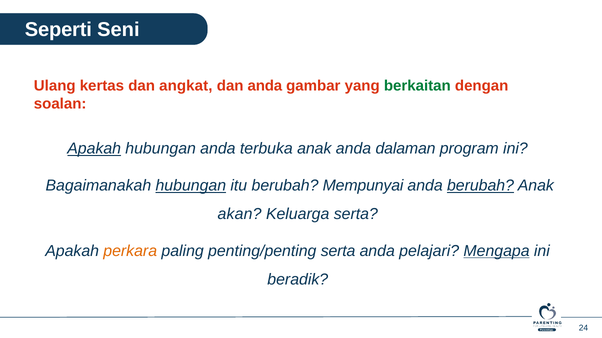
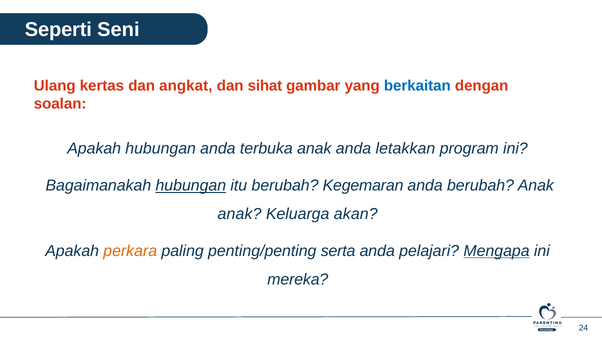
dan anda: anda -> sihat
berkaitan colour: green -> blue
Apakah at (94, 149) underline: present -> none
dalaman: dalaman -> letakkan
Mempunyai: Mempunyai -> Kegemaran
berubah at (481, 186) underline: present -> none
akan at (240, 214): akan -> anak
Keluarga serta: serta -> akan
beradik: beradik -> mereka
